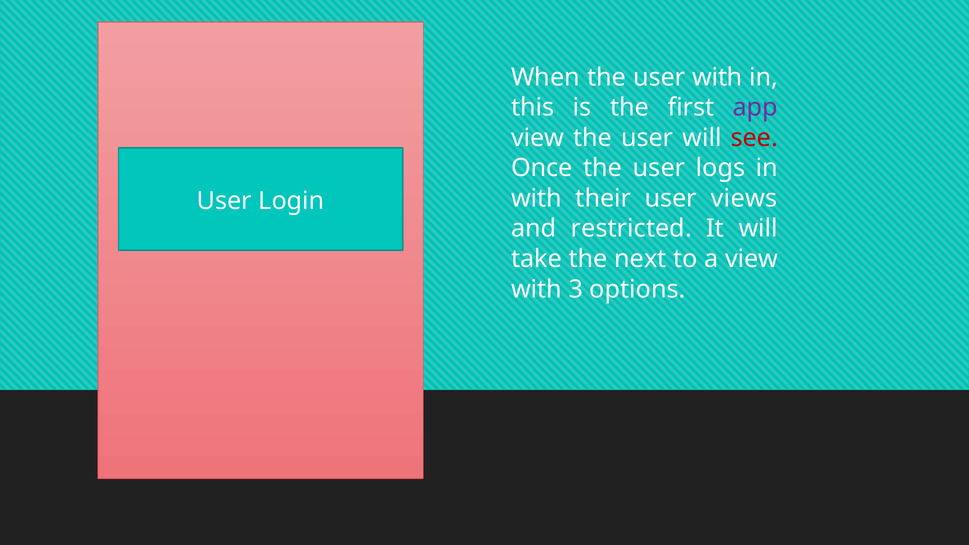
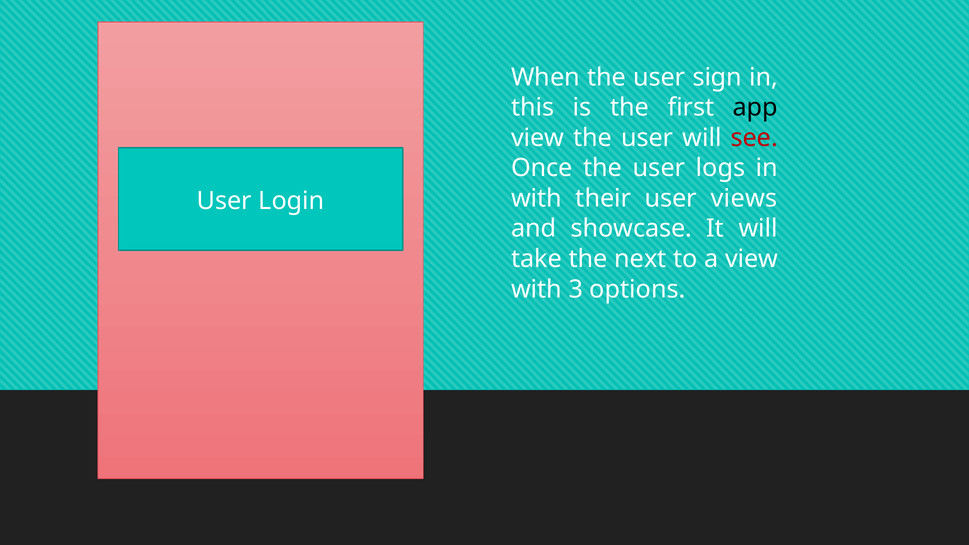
user with: with -> sign
app colour: purple -> black
restricted: restricted -> showcase
